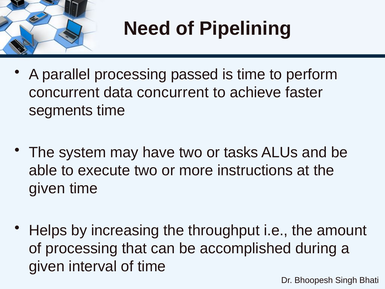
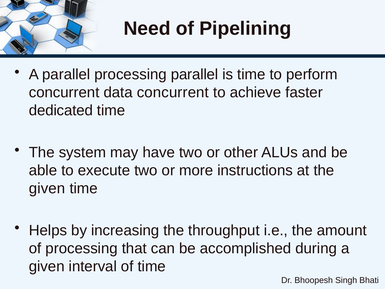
processing passed: passed -> parallel
segments: segments -> dedicated
tasks: tasks -> other
